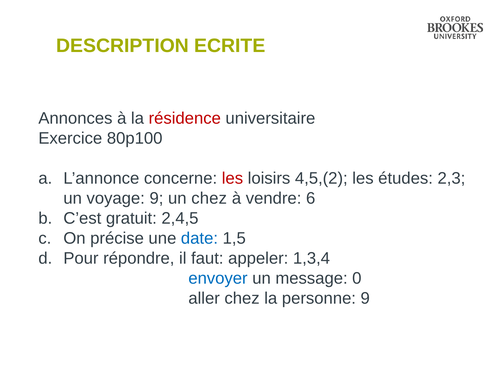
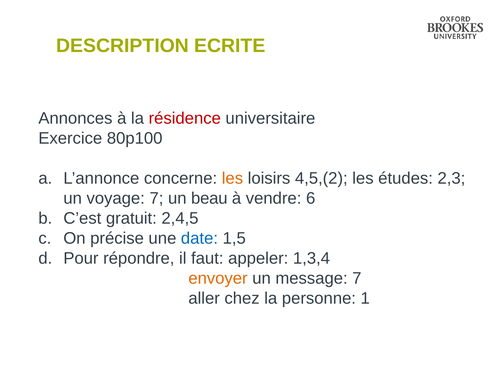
les at (232, 178) colour: red -> orange
voyage 9: 9 -> 7
un chez: chez -> beau
envoyer colour: blue -> orange
message 0: 0 -> 7
personne 9: 9 -> 1
